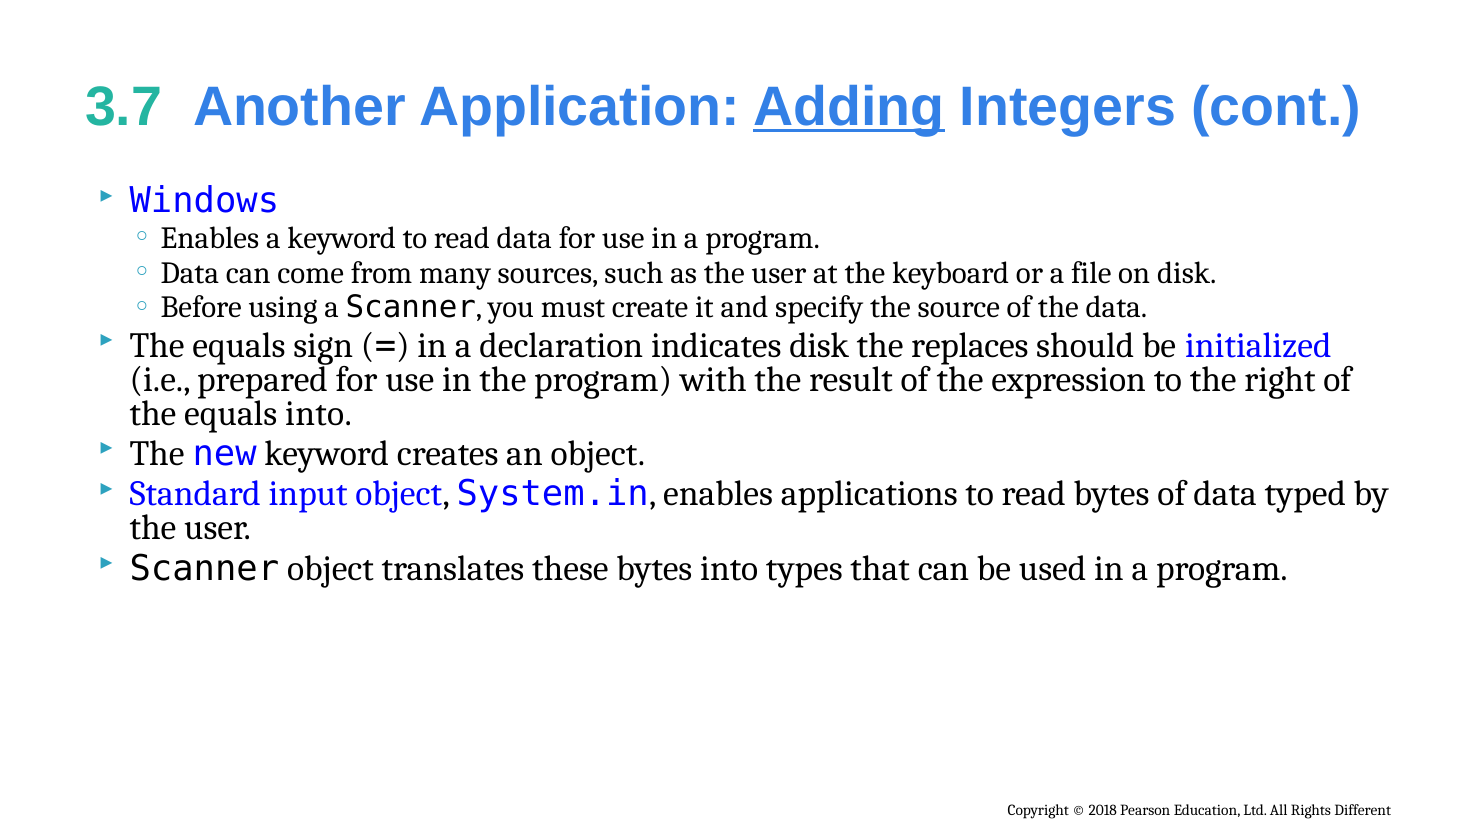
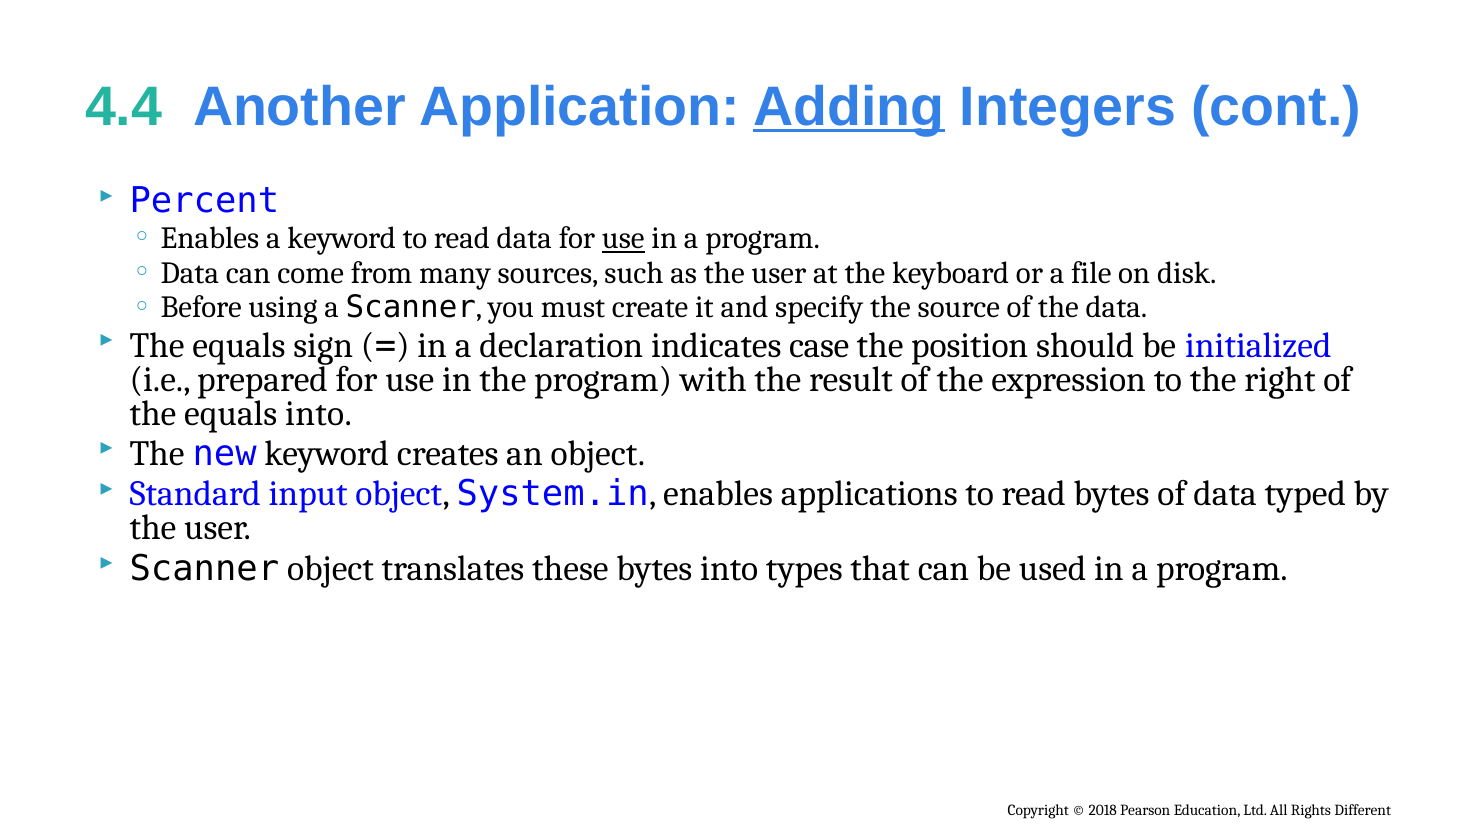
3.7: 3.7 -> 4.4
Windows: Windows -> Percent
use at (623, 238) underline: none -> present
indicates disk: disk -> case
replaces: replaces -> position
